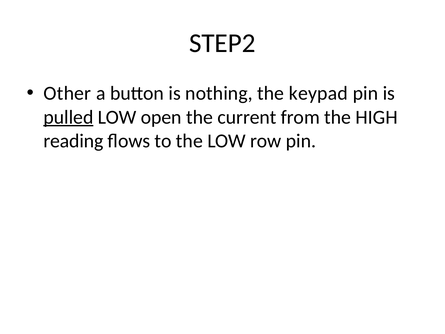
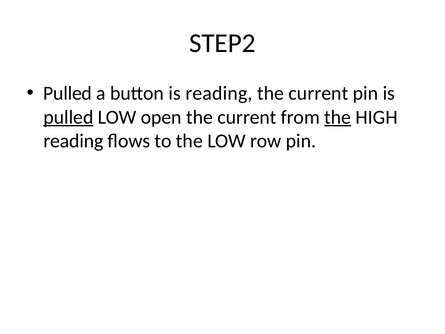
Other at (67, 93): Other -> Pulled
is nothing: nothing -> reading
keypad at (318, 93): keypad -> current
the at (338, 117) underline: none -> present
